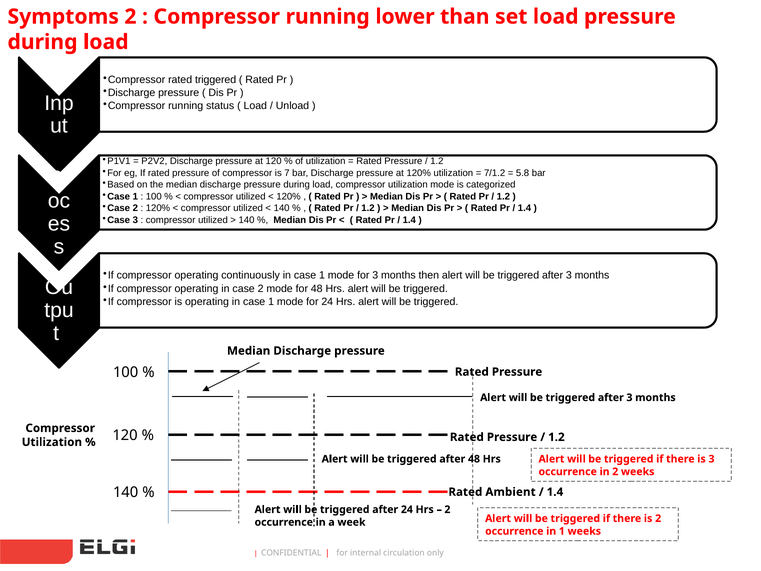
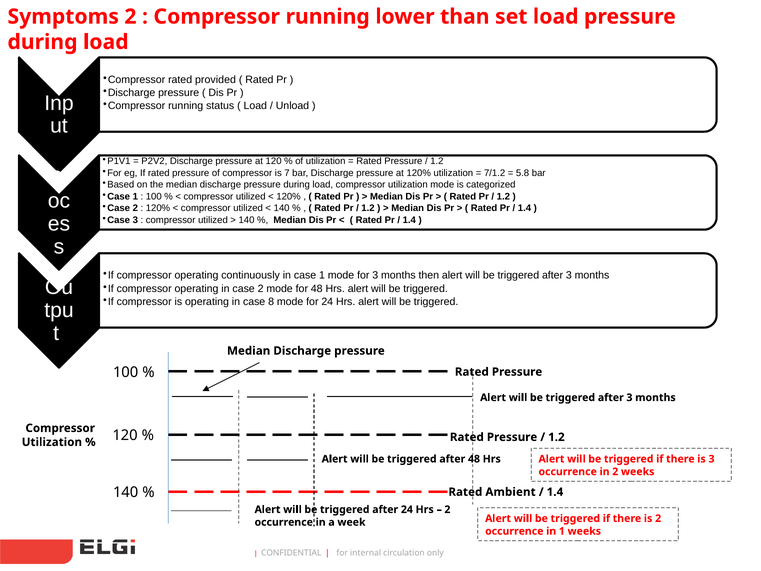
rated triggered: triggered -> provided
1 at (271, 301): 1 -> 8
